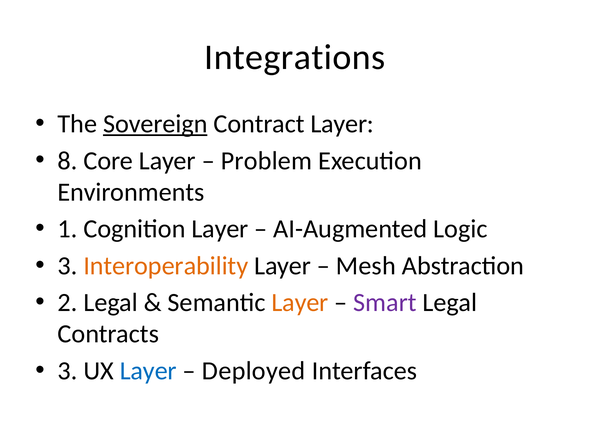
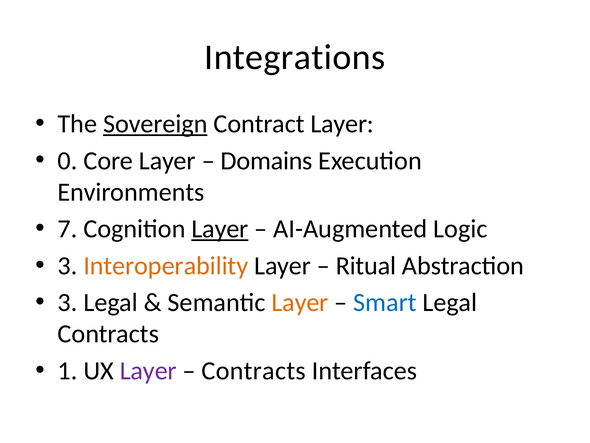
8: 8 -> 0
Problem: Problem -> Domains
1: 1 -> 7
Layer at (220, 229) underline: none -> present
Mesh: Mesh -> Ritual
2 at (67, 302): 2 -> 3
Smart colour: purple -> blue
3 at (67, 370): 3 -> 1
Layer at (148, 370) colour: blue -> purple
Deployed at (254, 370): Deployed -> Contracts
